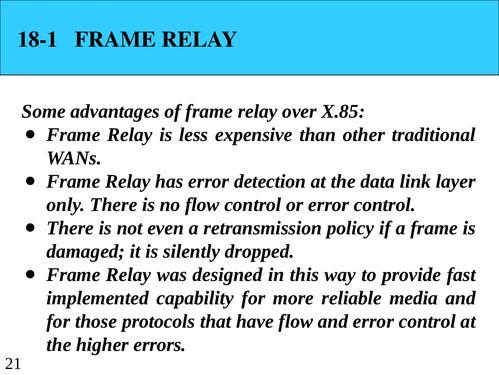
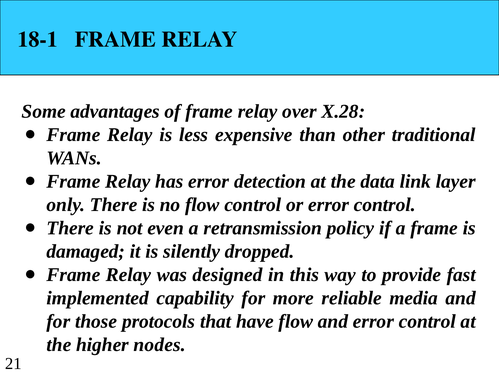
X.85: X.85 -> X.28
errors: errors -> nodes
